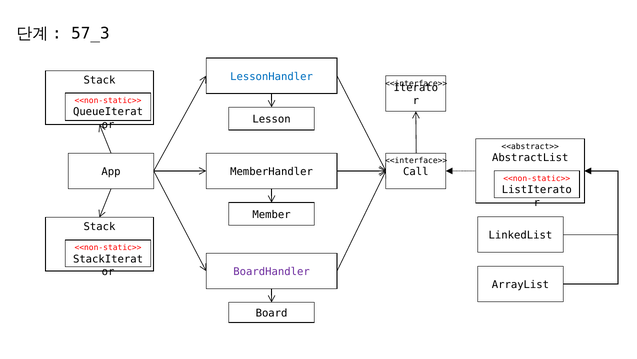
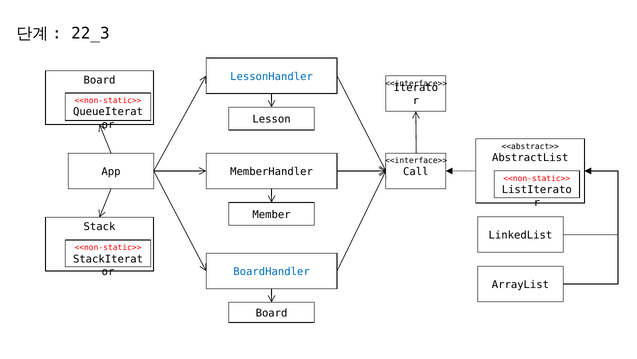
57_3: 57_3 -> 22_3
Stack at (99, 80): Stack -> Board
BoardHandler colour: purple -> blue
